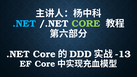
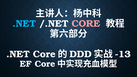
CORE colour: light green -> pink
